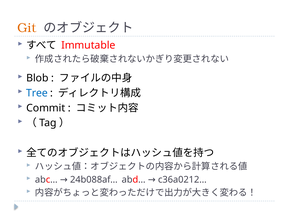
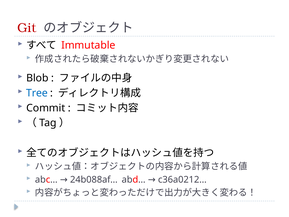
Git colour: orange -> red
